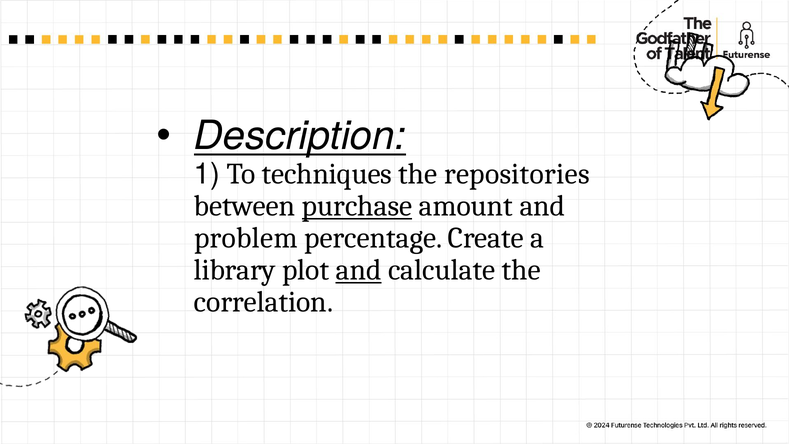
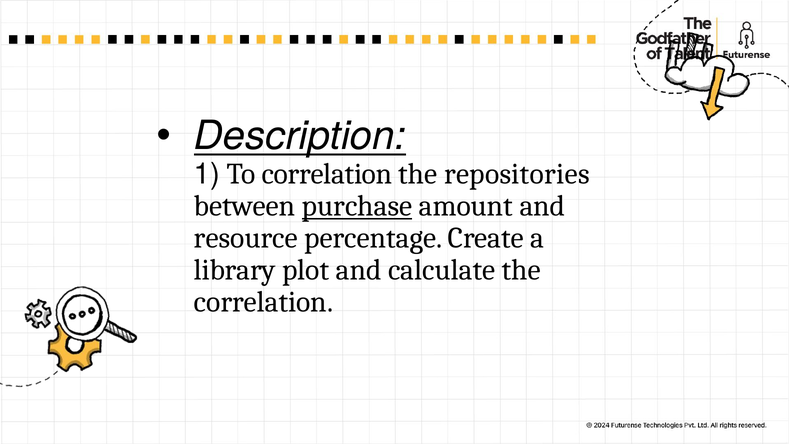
To techniques: techniques -> correlation
problem: problem -> resource
and at (359, 270) underline: present -> none
